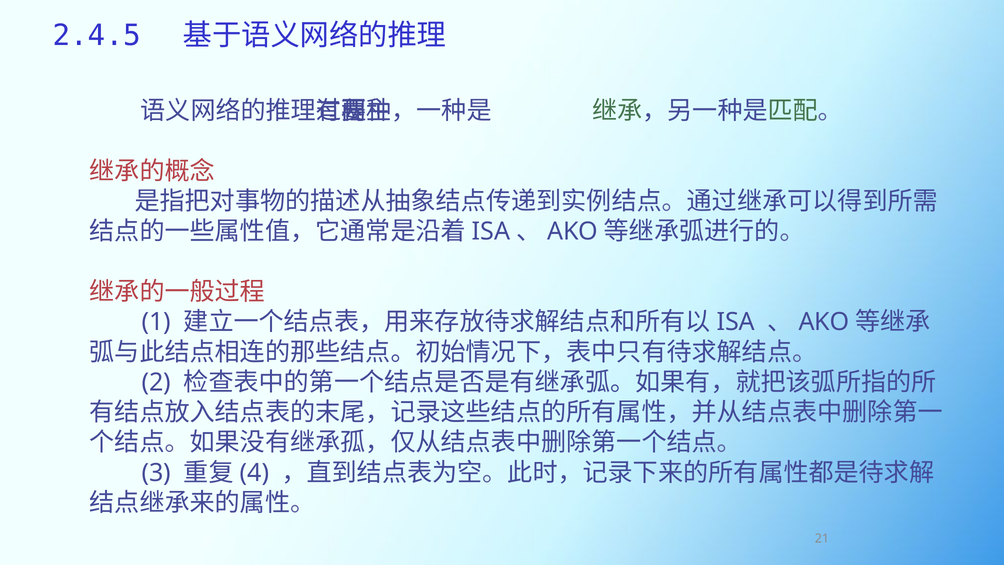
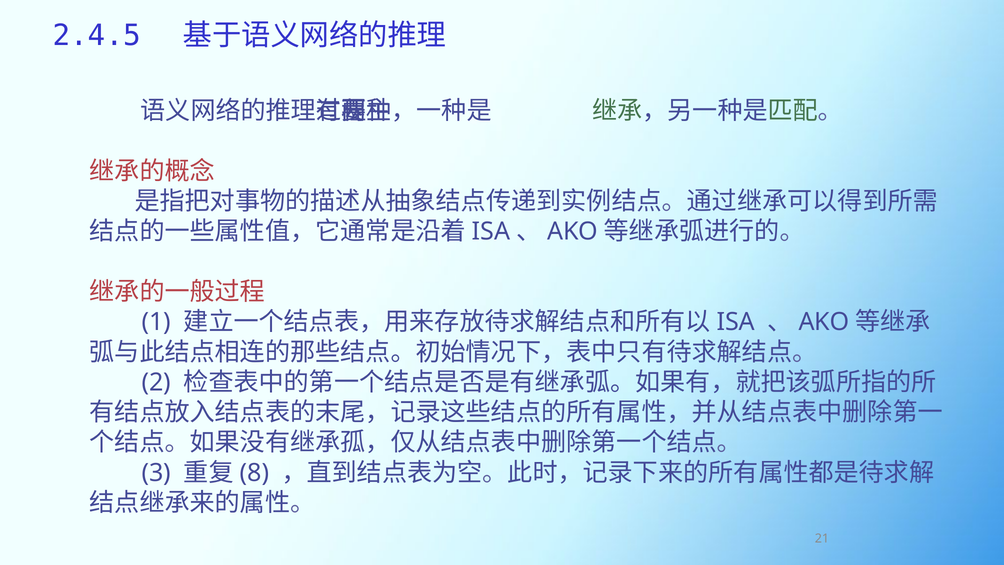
4: 4 -> 8
